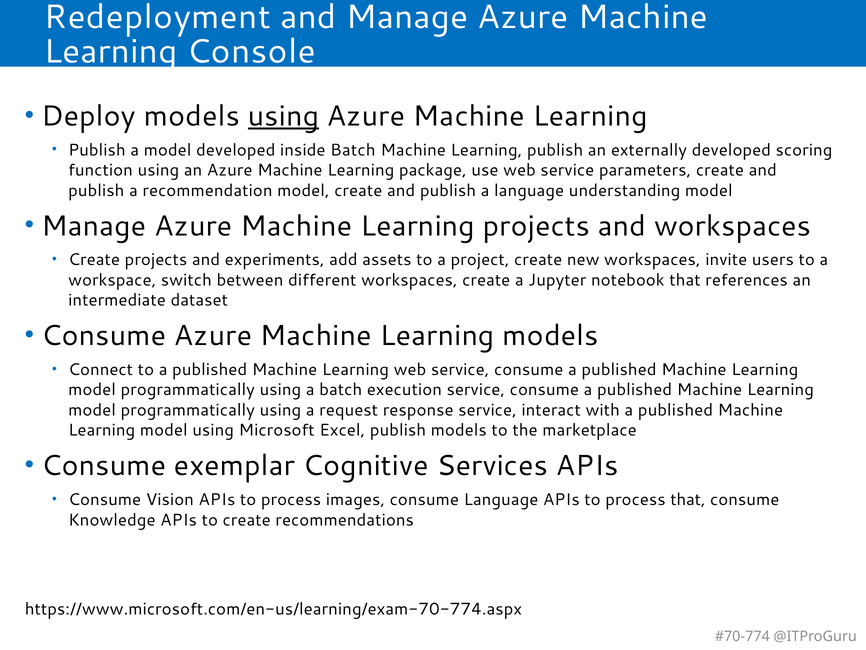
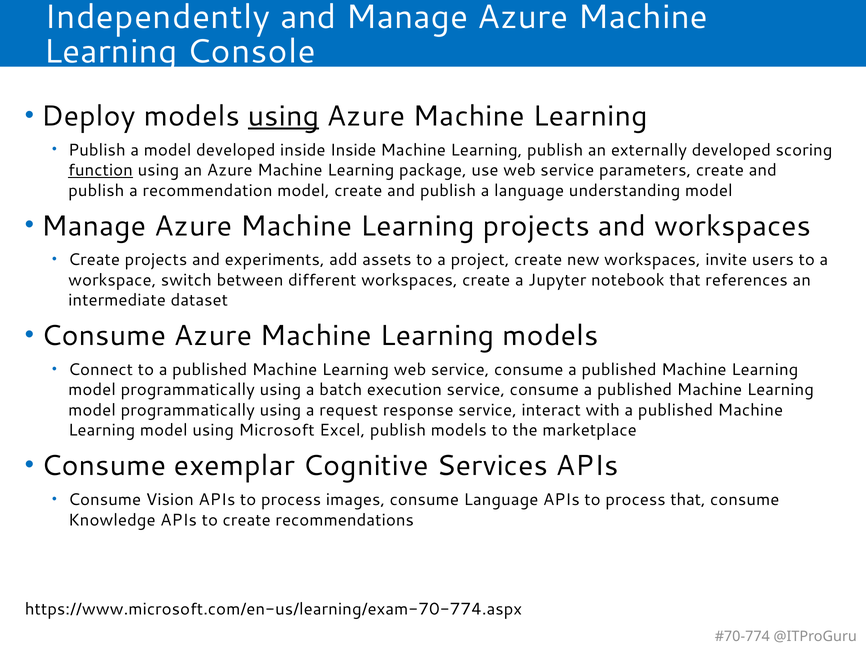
Redeployment: Redeployment -> Independently
inside Batch: Batch -> Inside
function underline: none -> present
